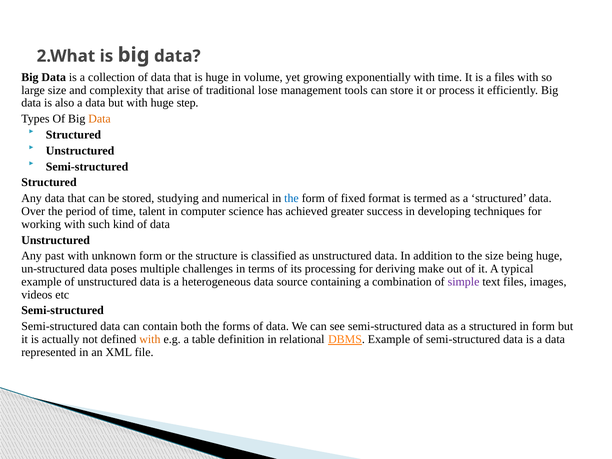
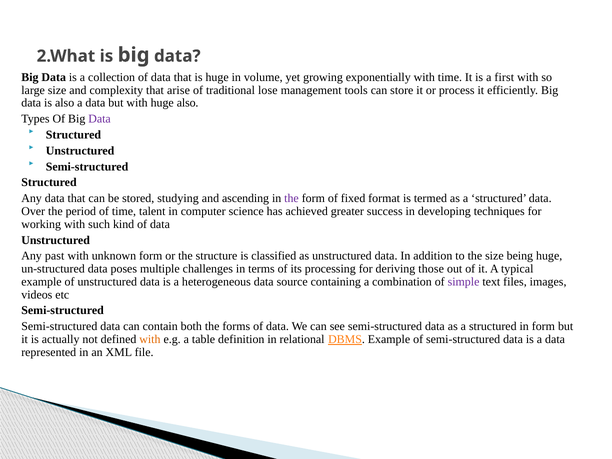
a files: files -> first
huge step: step -> also
Data at (100, 119) colour: orange -> purple
numerical: numerical -> ascending
the at (291, 198) colour: blue -> purple
make: make -> those
